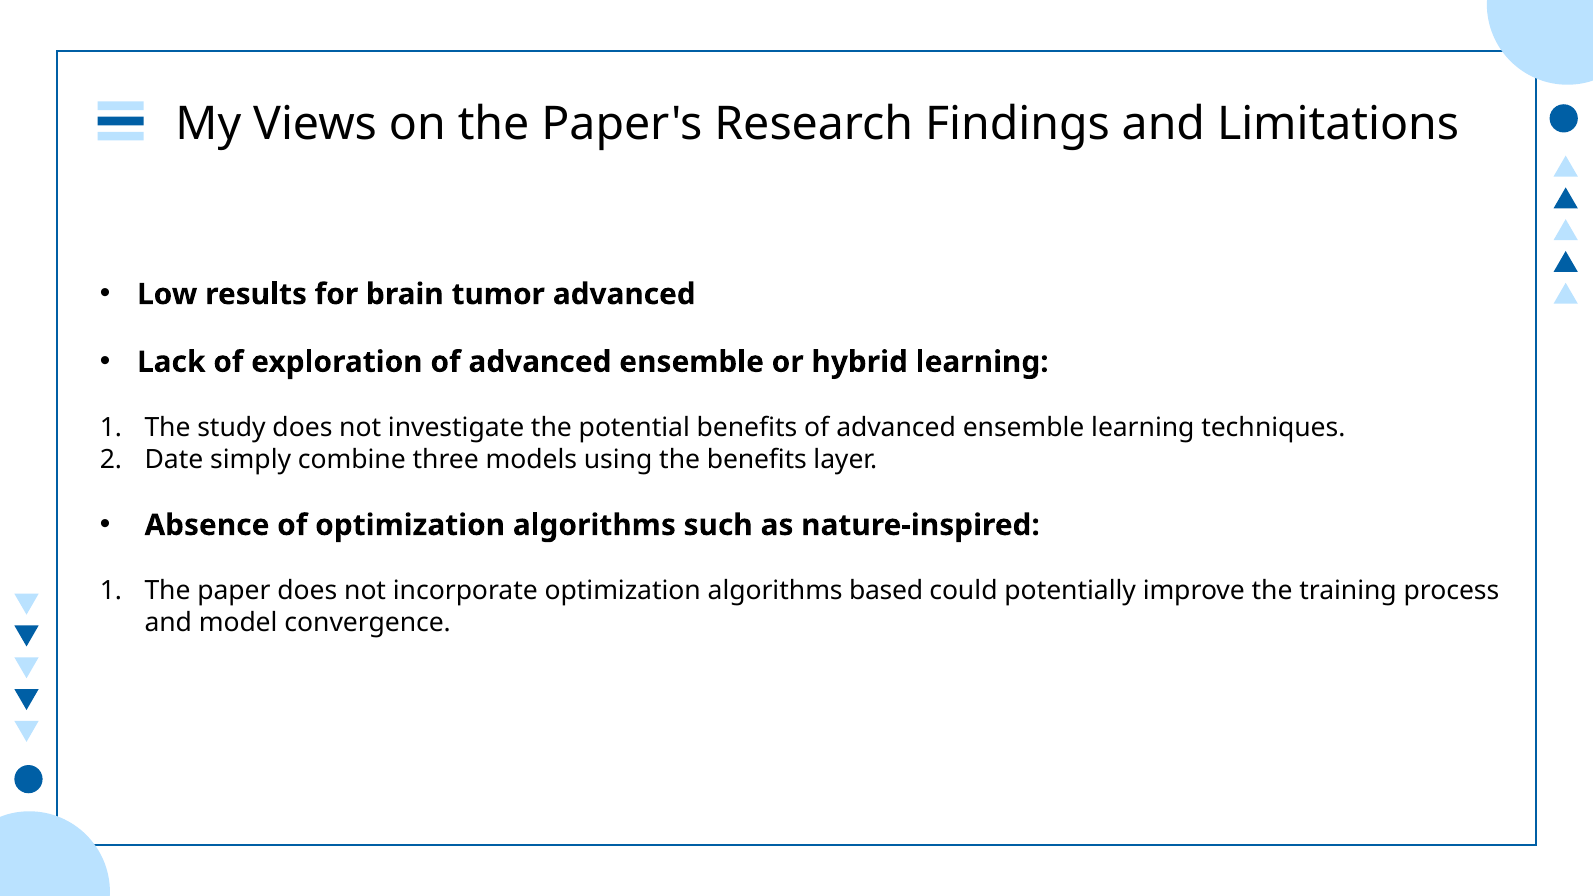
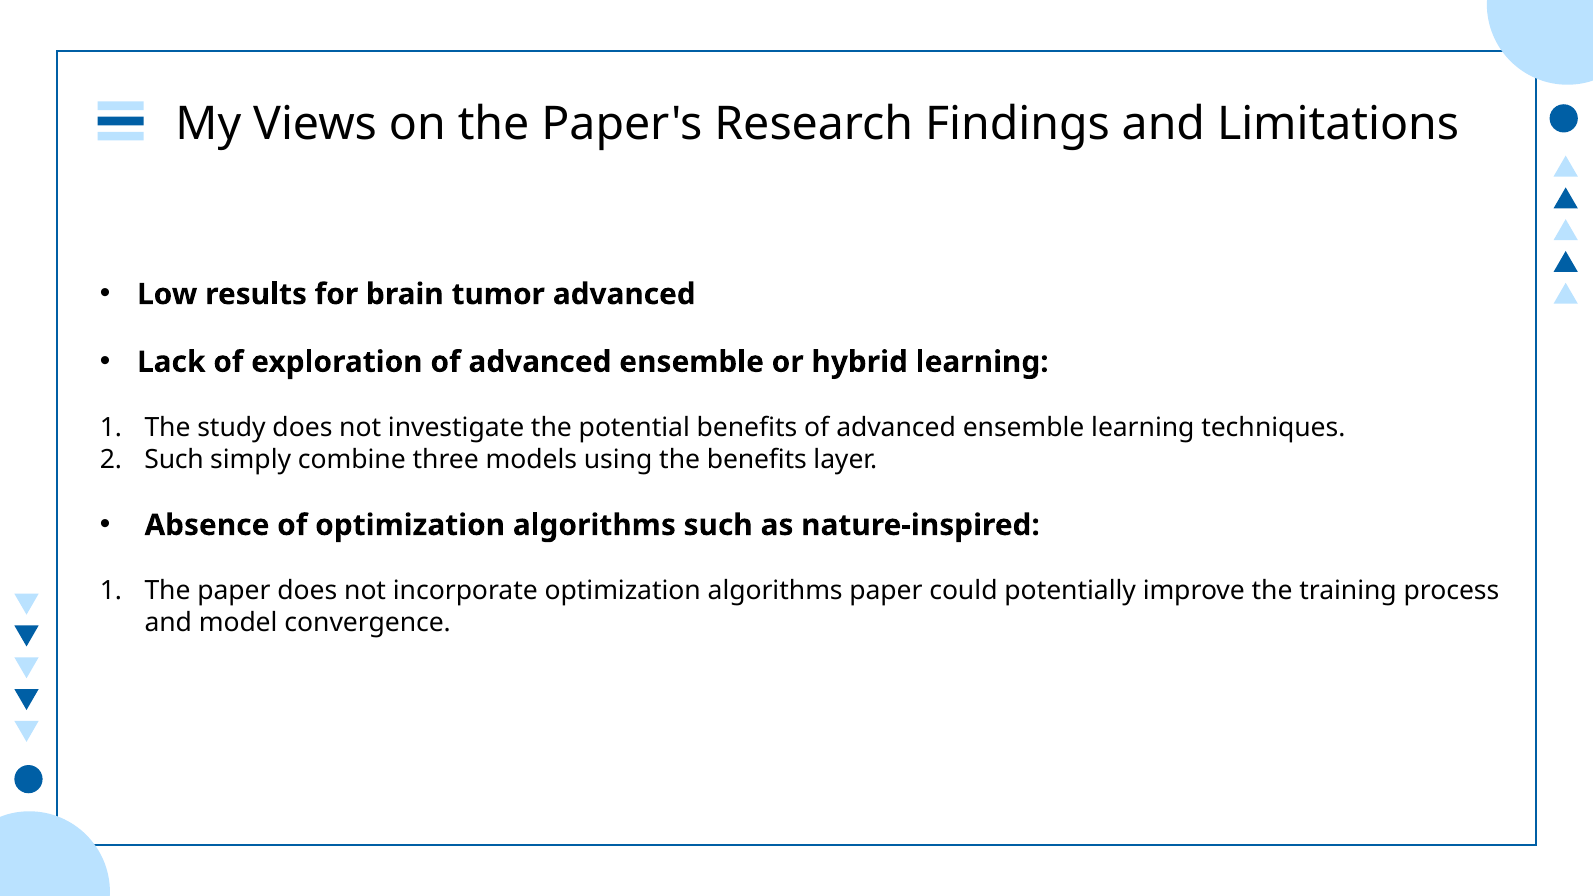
Date at (174, 459): Date -> Such
algorithms based: based -> paper
